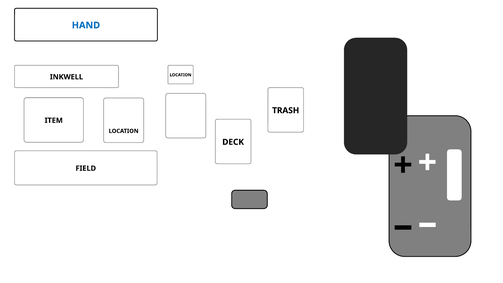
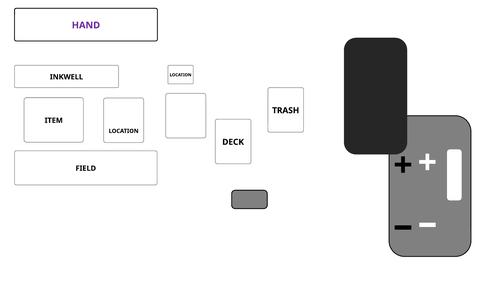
HAND colour: blue -> purple
